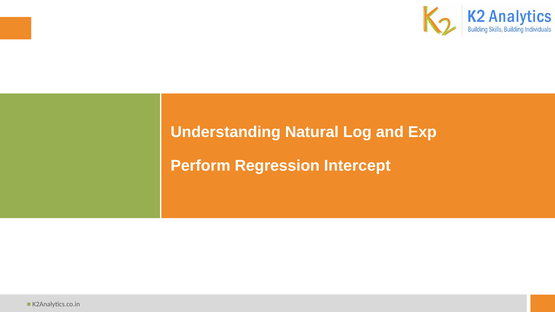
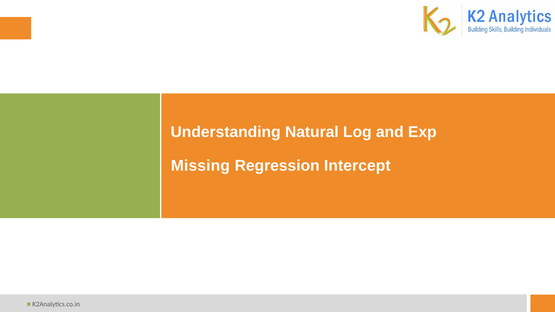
Perform: Perform -> Missing
